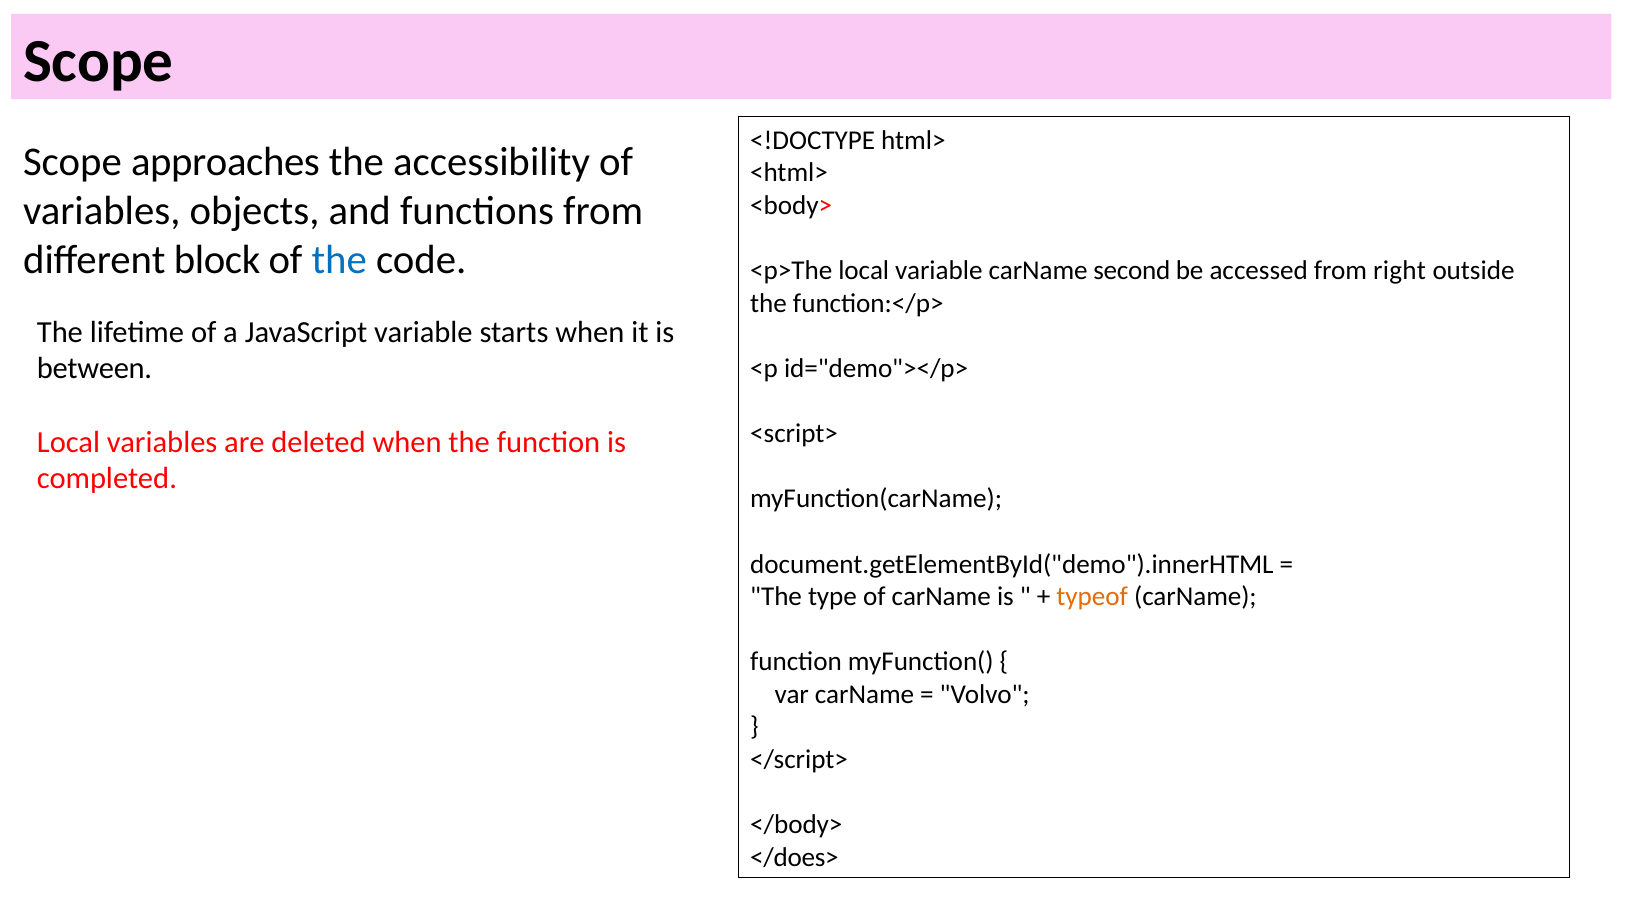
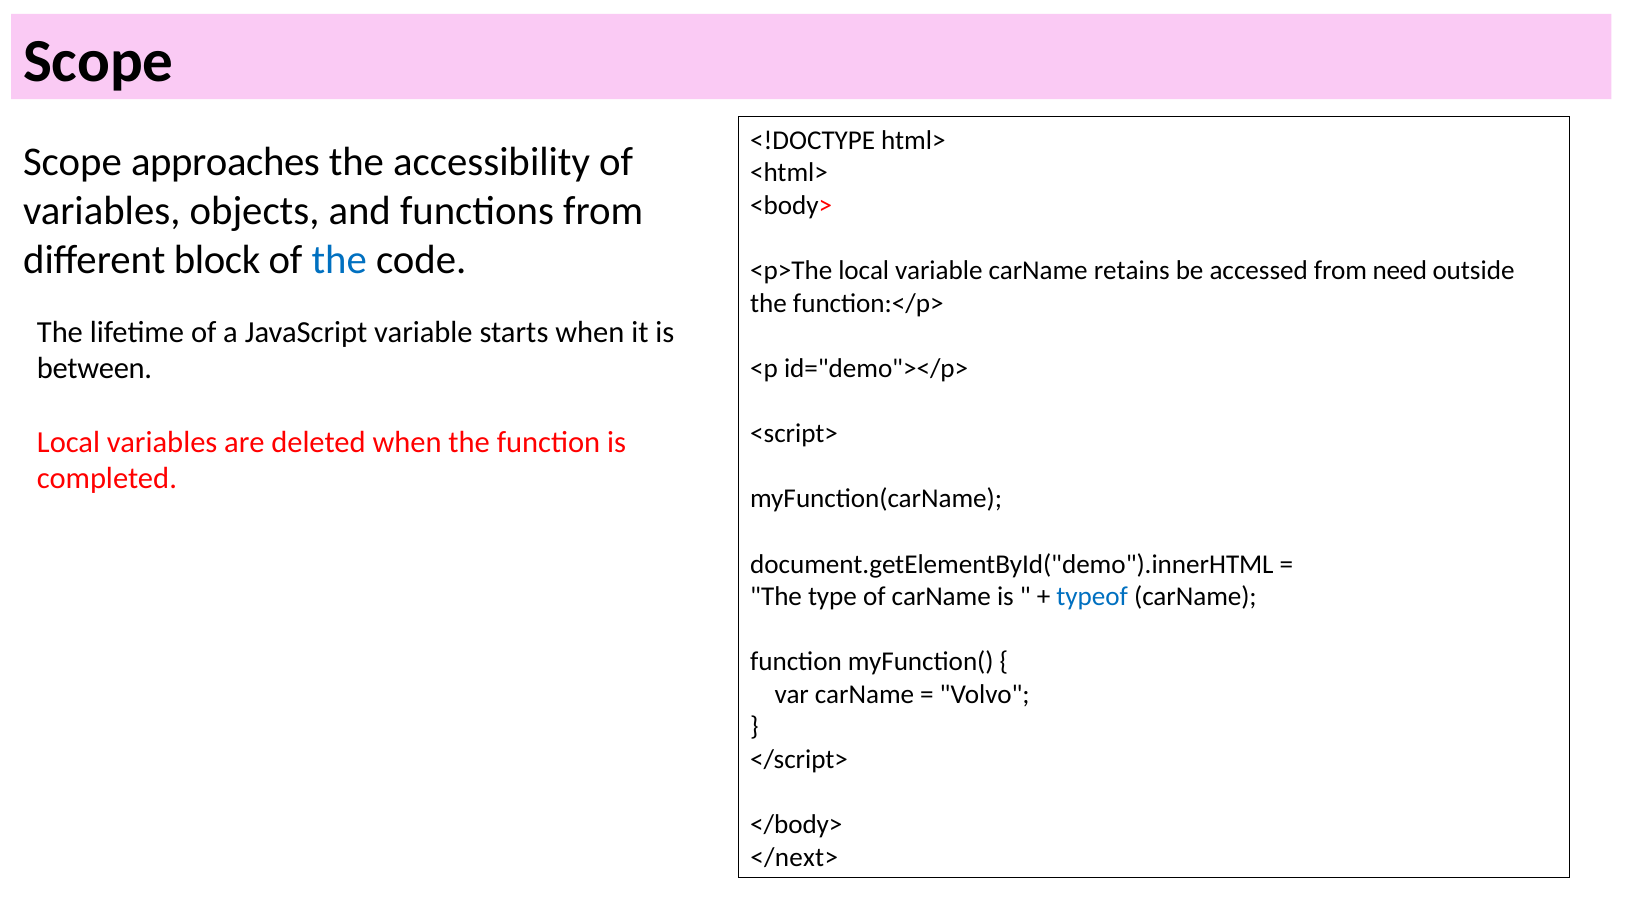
second: second -> retains
right: right -> need
typeof colour: orange -> blue
</does>: </does> -> </next>
